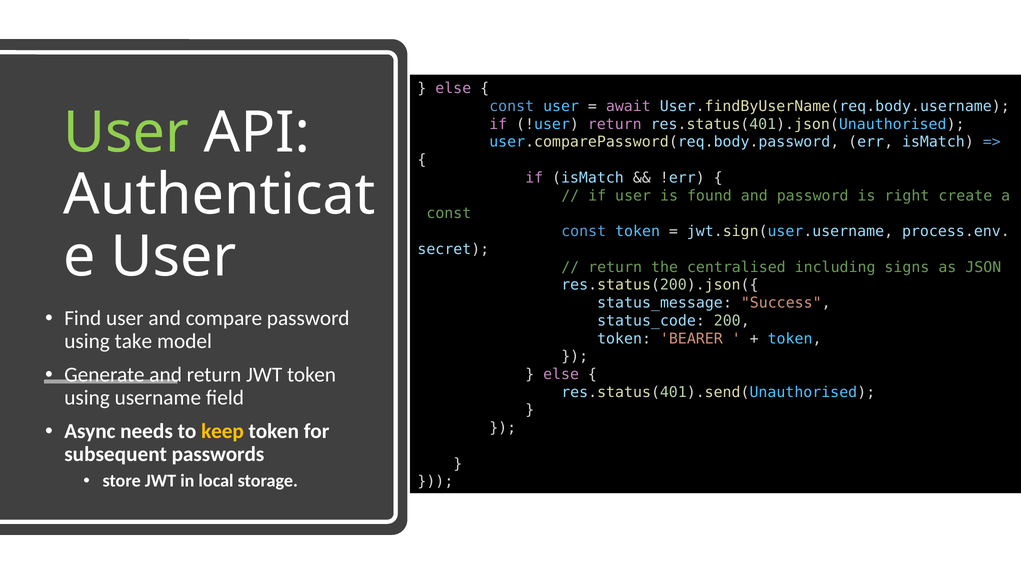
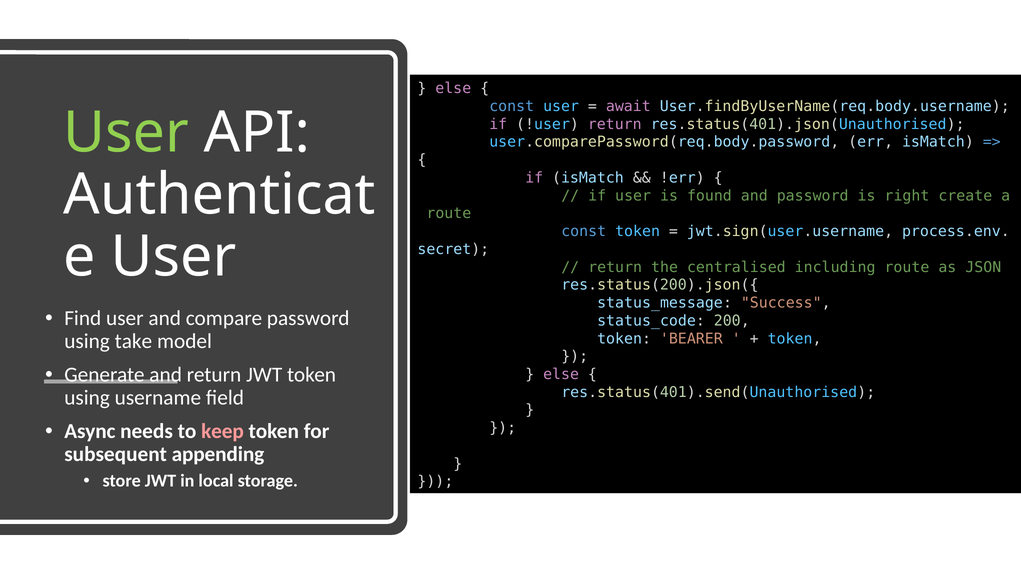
const at (449, 214): const -> route
including signs: signs -> route
keep colour: yellow -> pink
passwords: passwords -> appending
